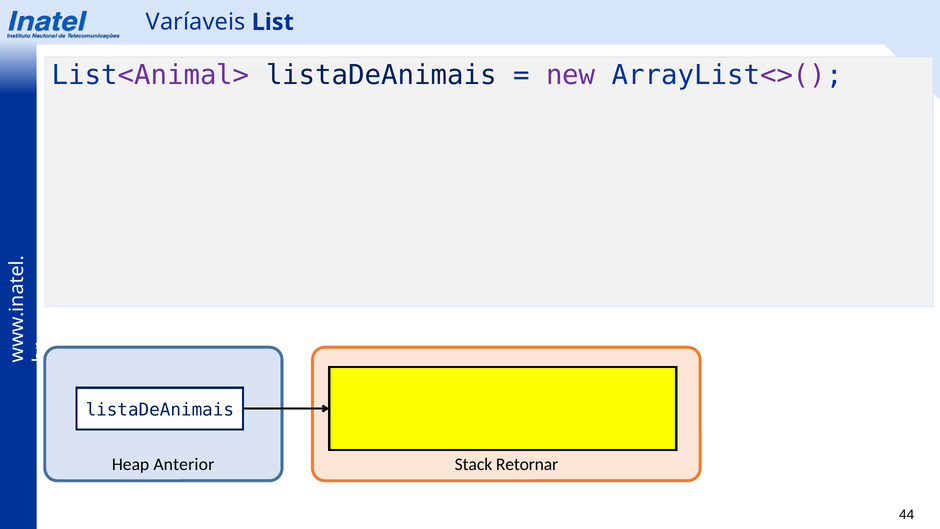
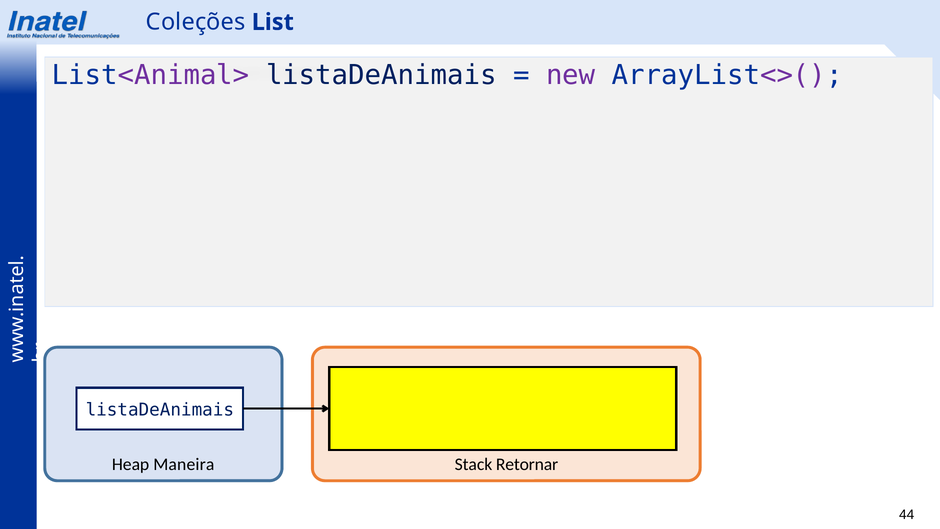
Varíaveis: Varíaveis -> Coleções
Anterior: Anterior -> Maneira
